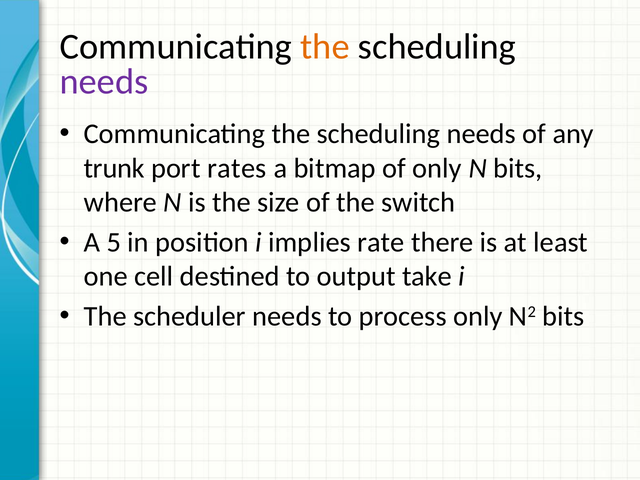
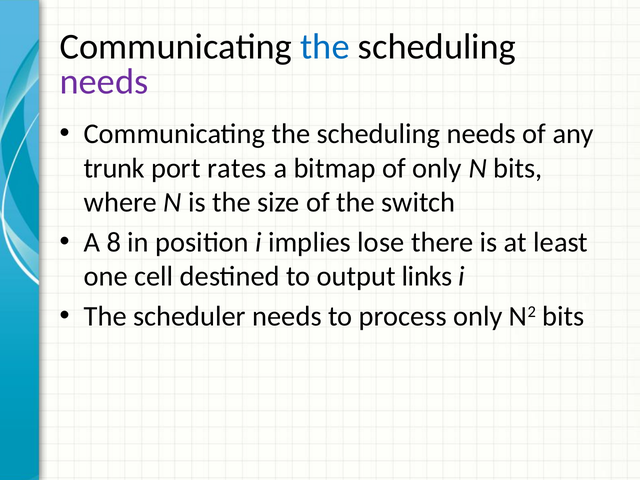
the at (325, 47) colour: orange -> blue
5: 5 -> 8
rate: rate -> lose
take: take -> links
